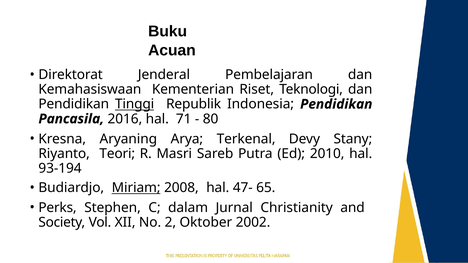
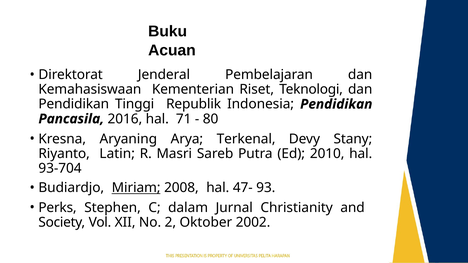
Tinggi underline: present -> none
Teori: Teori -> Latin
93-194: 93-194 -> 93-704
65: 65 -> 93
